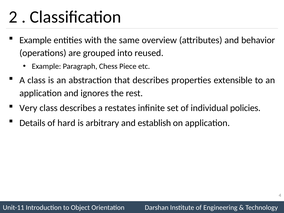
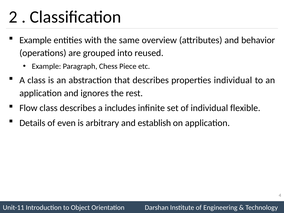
properties extensible: extensible -> individual
Very: Very -> Flow
restates: restates -> includes
policies: policies -> flexible
hard: hard -> even
